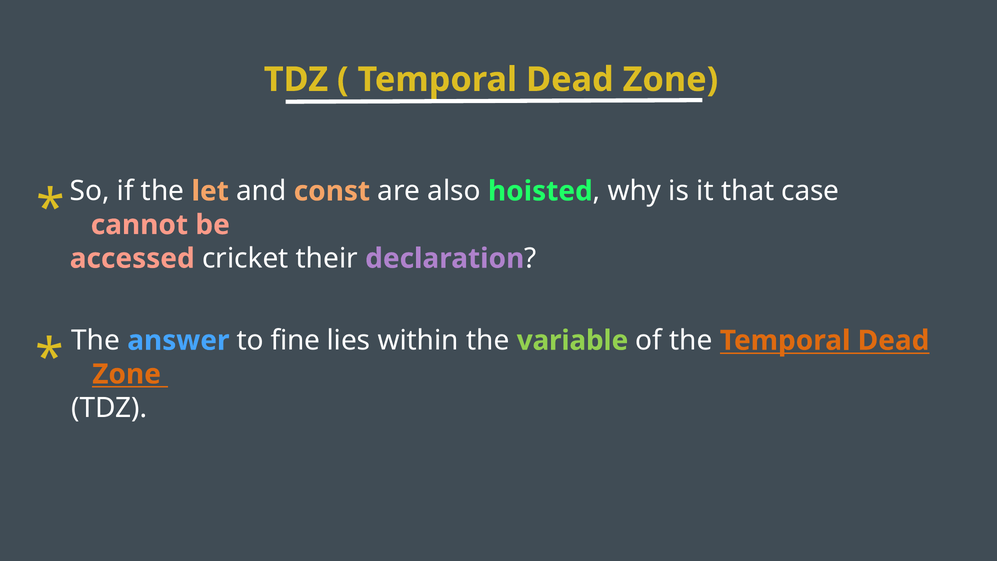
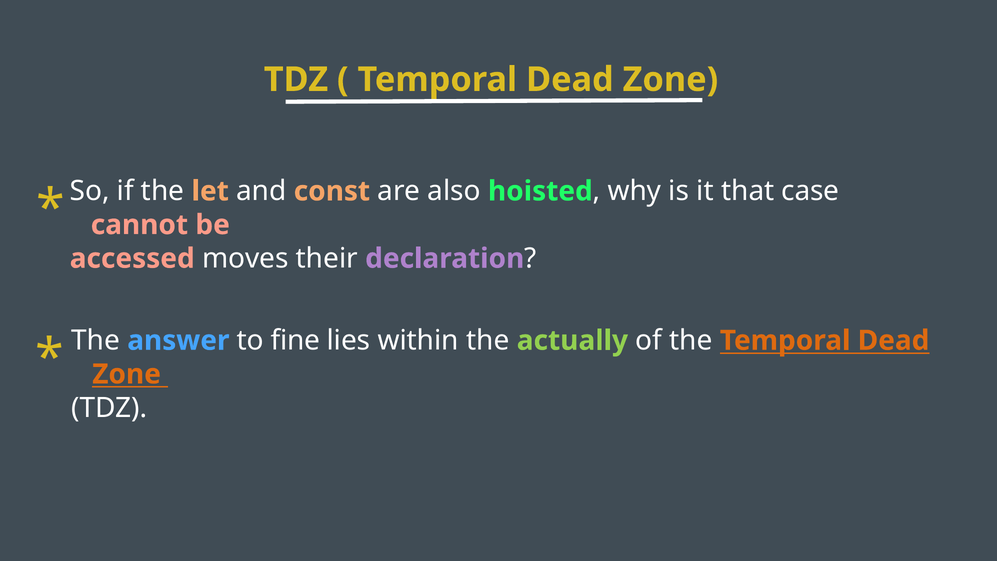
cricket: cricket -> moves
variable: variable -> actually
